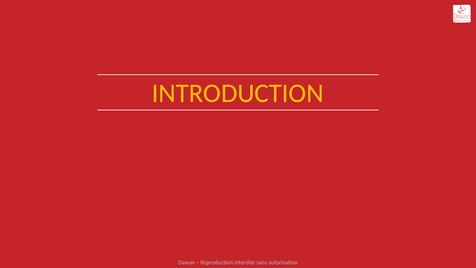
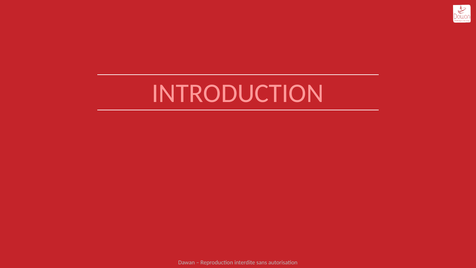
INTRODUCTION colour: yellow -> pink
